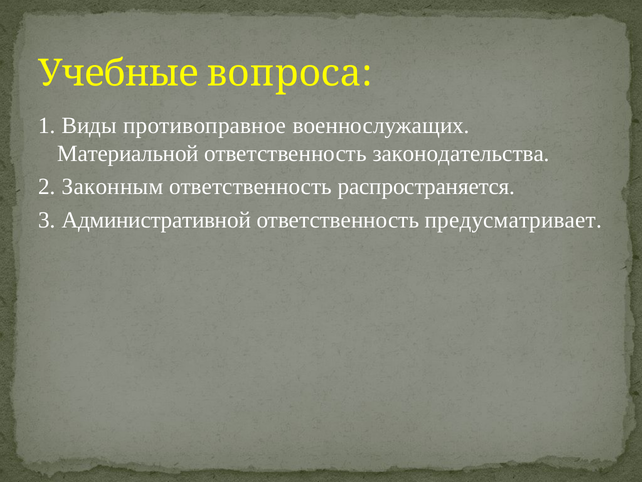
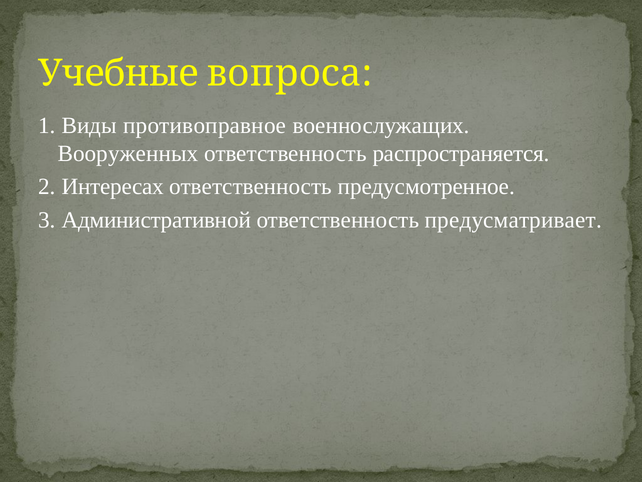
Материальной: Материальной -> Вооруженных
законодательства: законодательства -> распространяется
Законным: Законным -> Интересах
распространяется: распространяется -> предусмотренное
